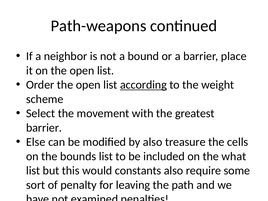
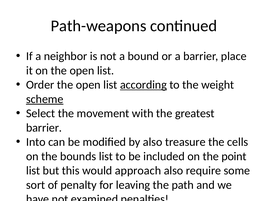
scheme underline: none -> present
Else: Else -> Into
what: what -> point
constants: constants -> approach
